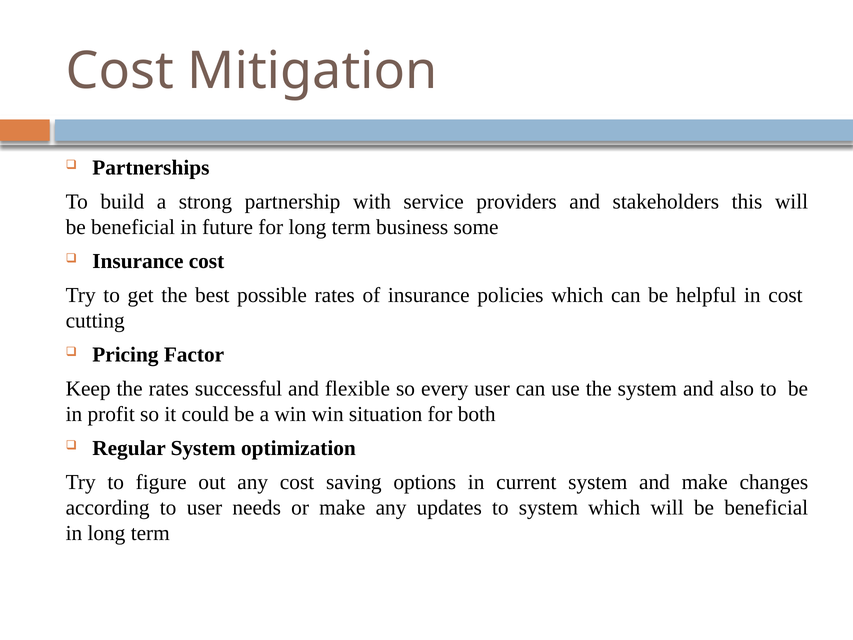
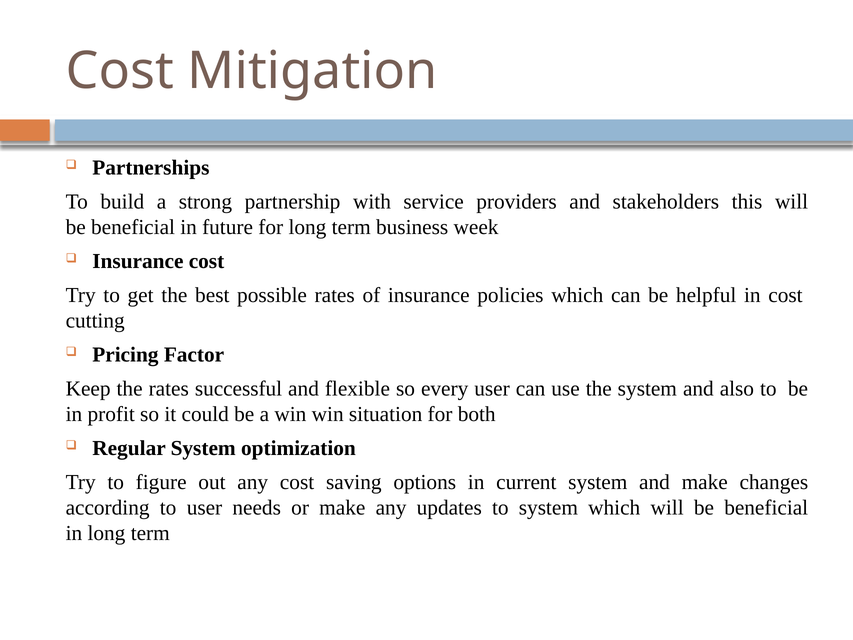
some: some -> week
